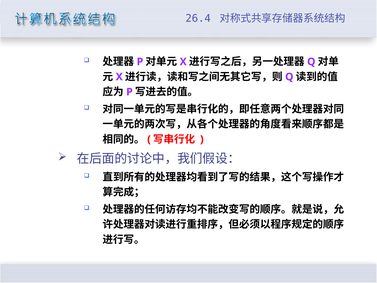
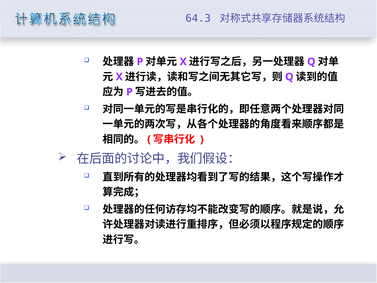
26.4: 26.4 -> 64.3
